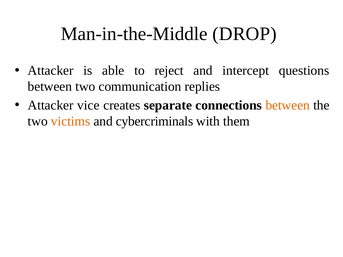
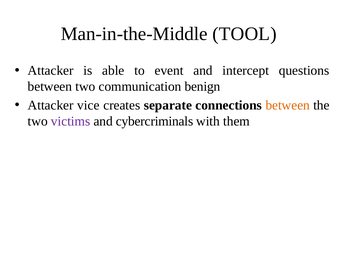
DROP: DROP -> TOOL
reject: reject -> event
replies: replies -> benign
victims colour: orange -> purple
